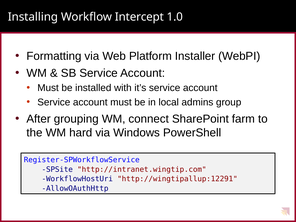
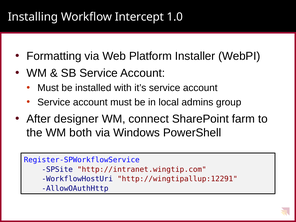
grouping: grouping -> designer
hard: hard -> both
